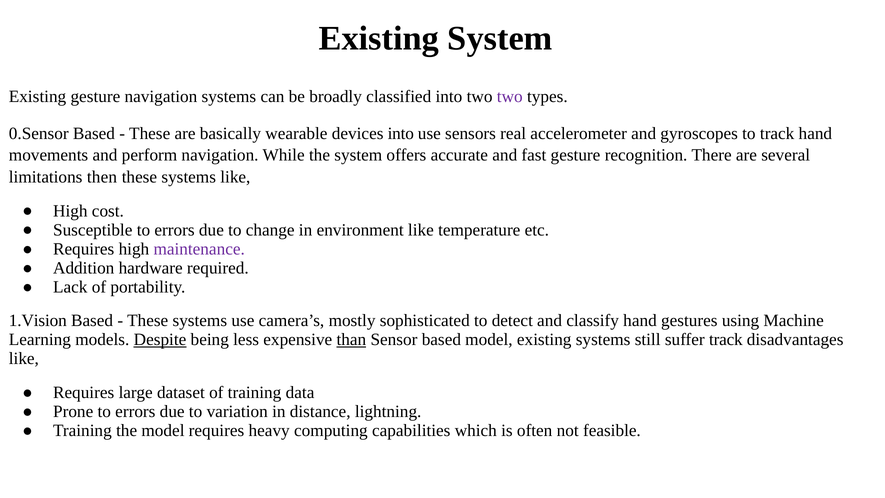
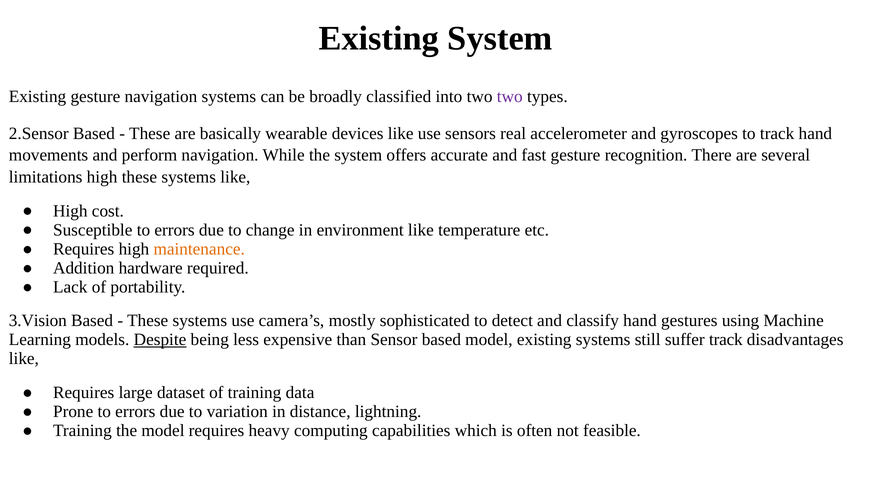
0.Sensor: 0.Sensor -> 2.Sensor
devices into: into -> like
limitations then: then -> high
maintenance colour: purple -> orange
1.Vision: 1.Vision -> 3.Vision
than underline: present -> none
